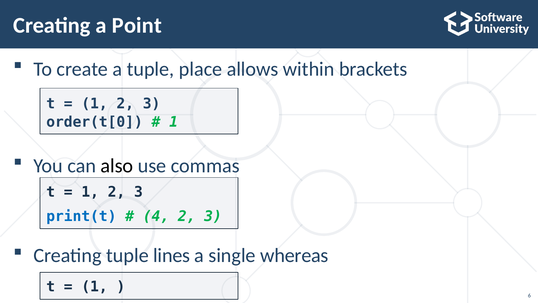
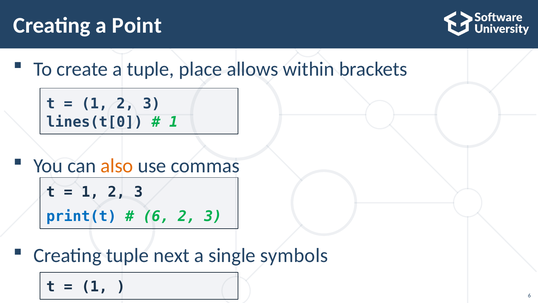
order(t[0: order(t[0 -> lines(t[0
also colour: black -> orange
4 at (156, 216): 4 -> 6
lines: lines -> next
whereas: whereas -> symbols
